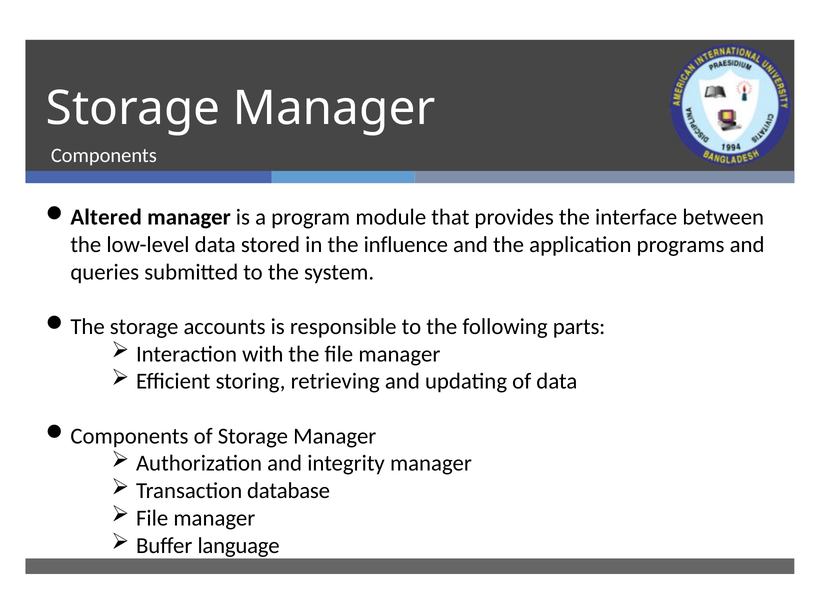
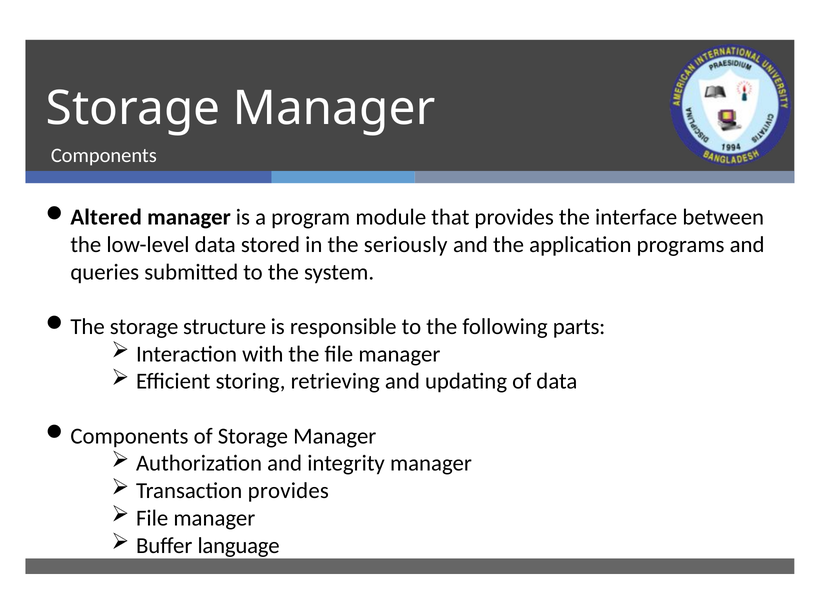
influence: influence -> seriously
accounts: accounts -> structure
Transaction database: database -> provides
